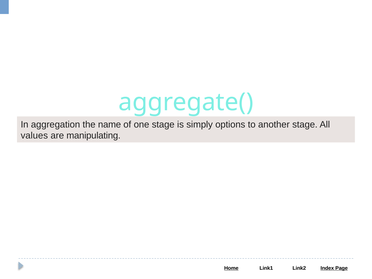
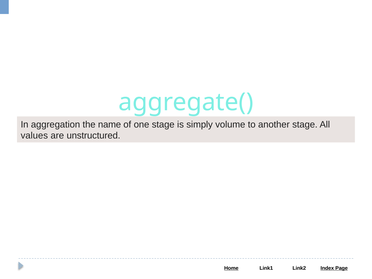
options: options -> volume
manipulating: manipulating -> unstructured
